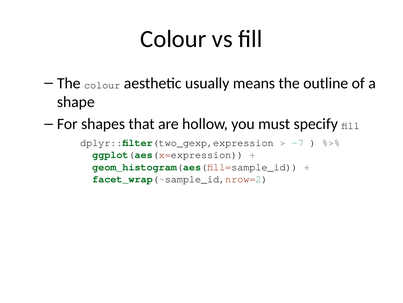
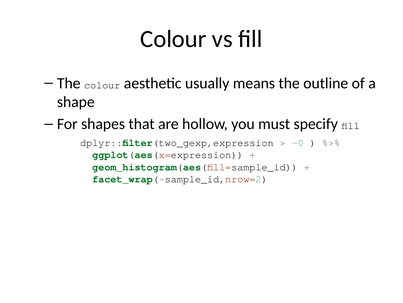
-7: -7 -> -0
